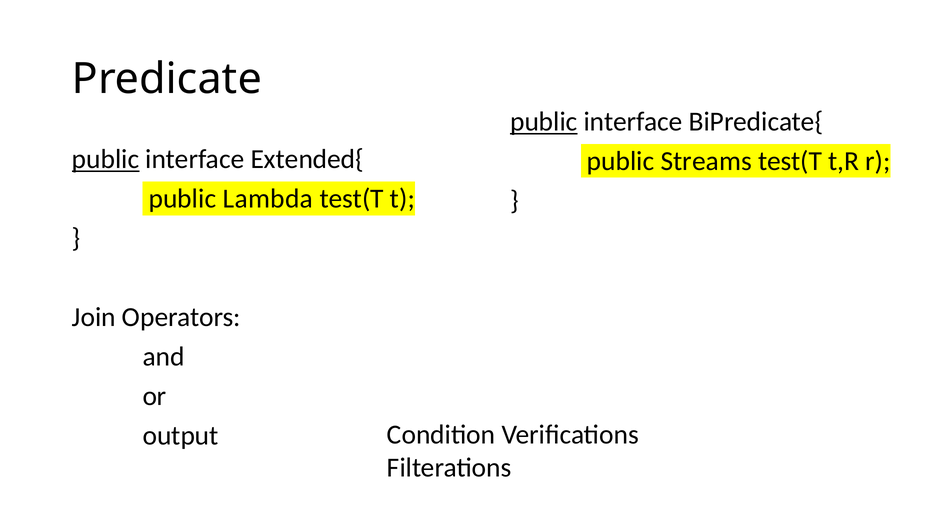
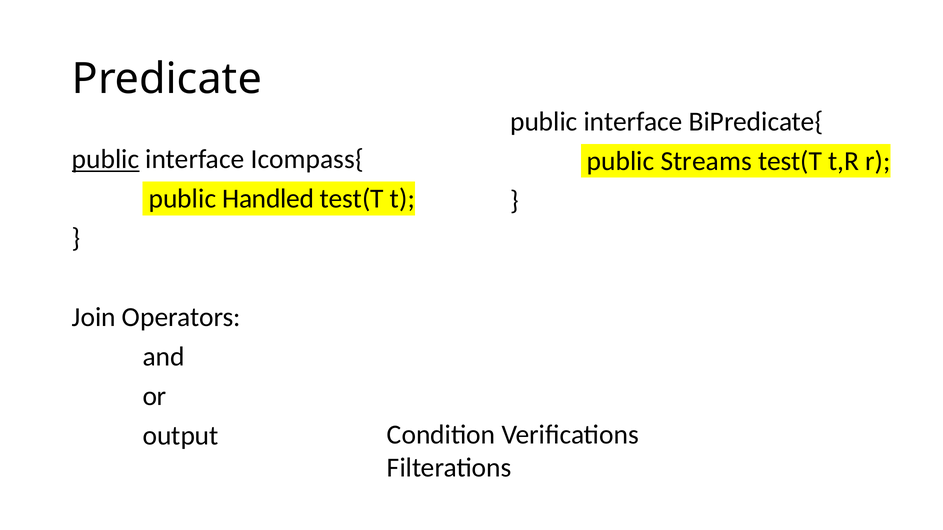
public at (544, 122) underline: present -> none
Extended{: Extended{ -> Icompass{
Lambda: Lambda -> Handled
